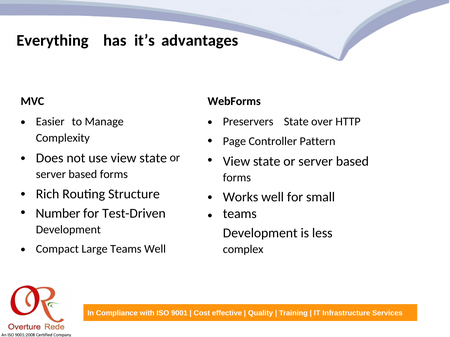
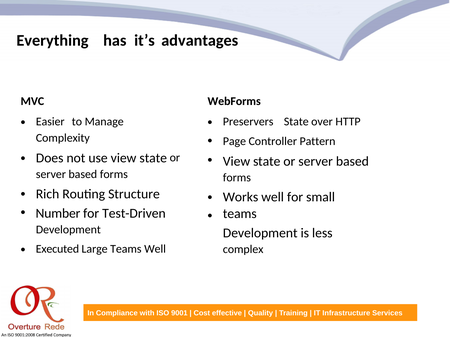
Compact: Compact -> Executed
